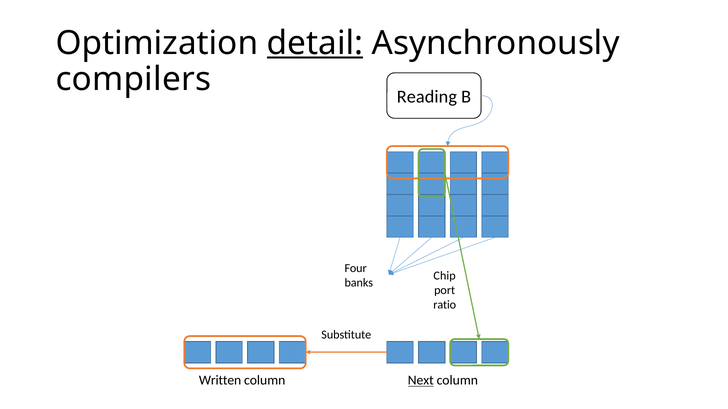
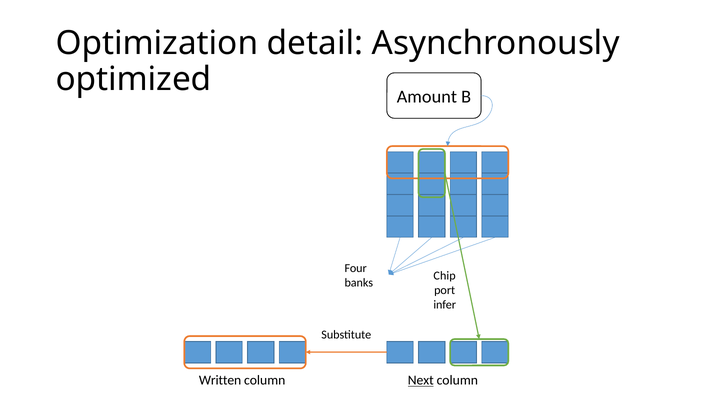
detail underline: present -> none
compilers: compilers -> optimized
Reading: Reading -> Amount
ratio: ratio -> infer
